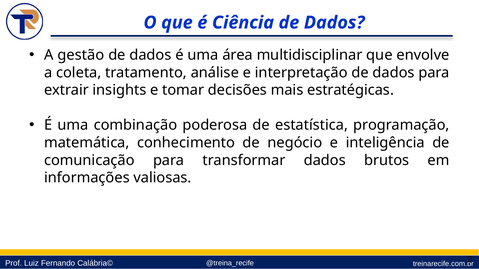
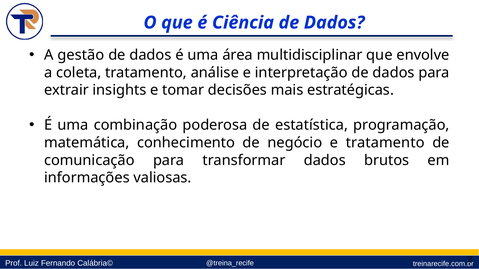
e inteligência: inteligência -> tratamento
